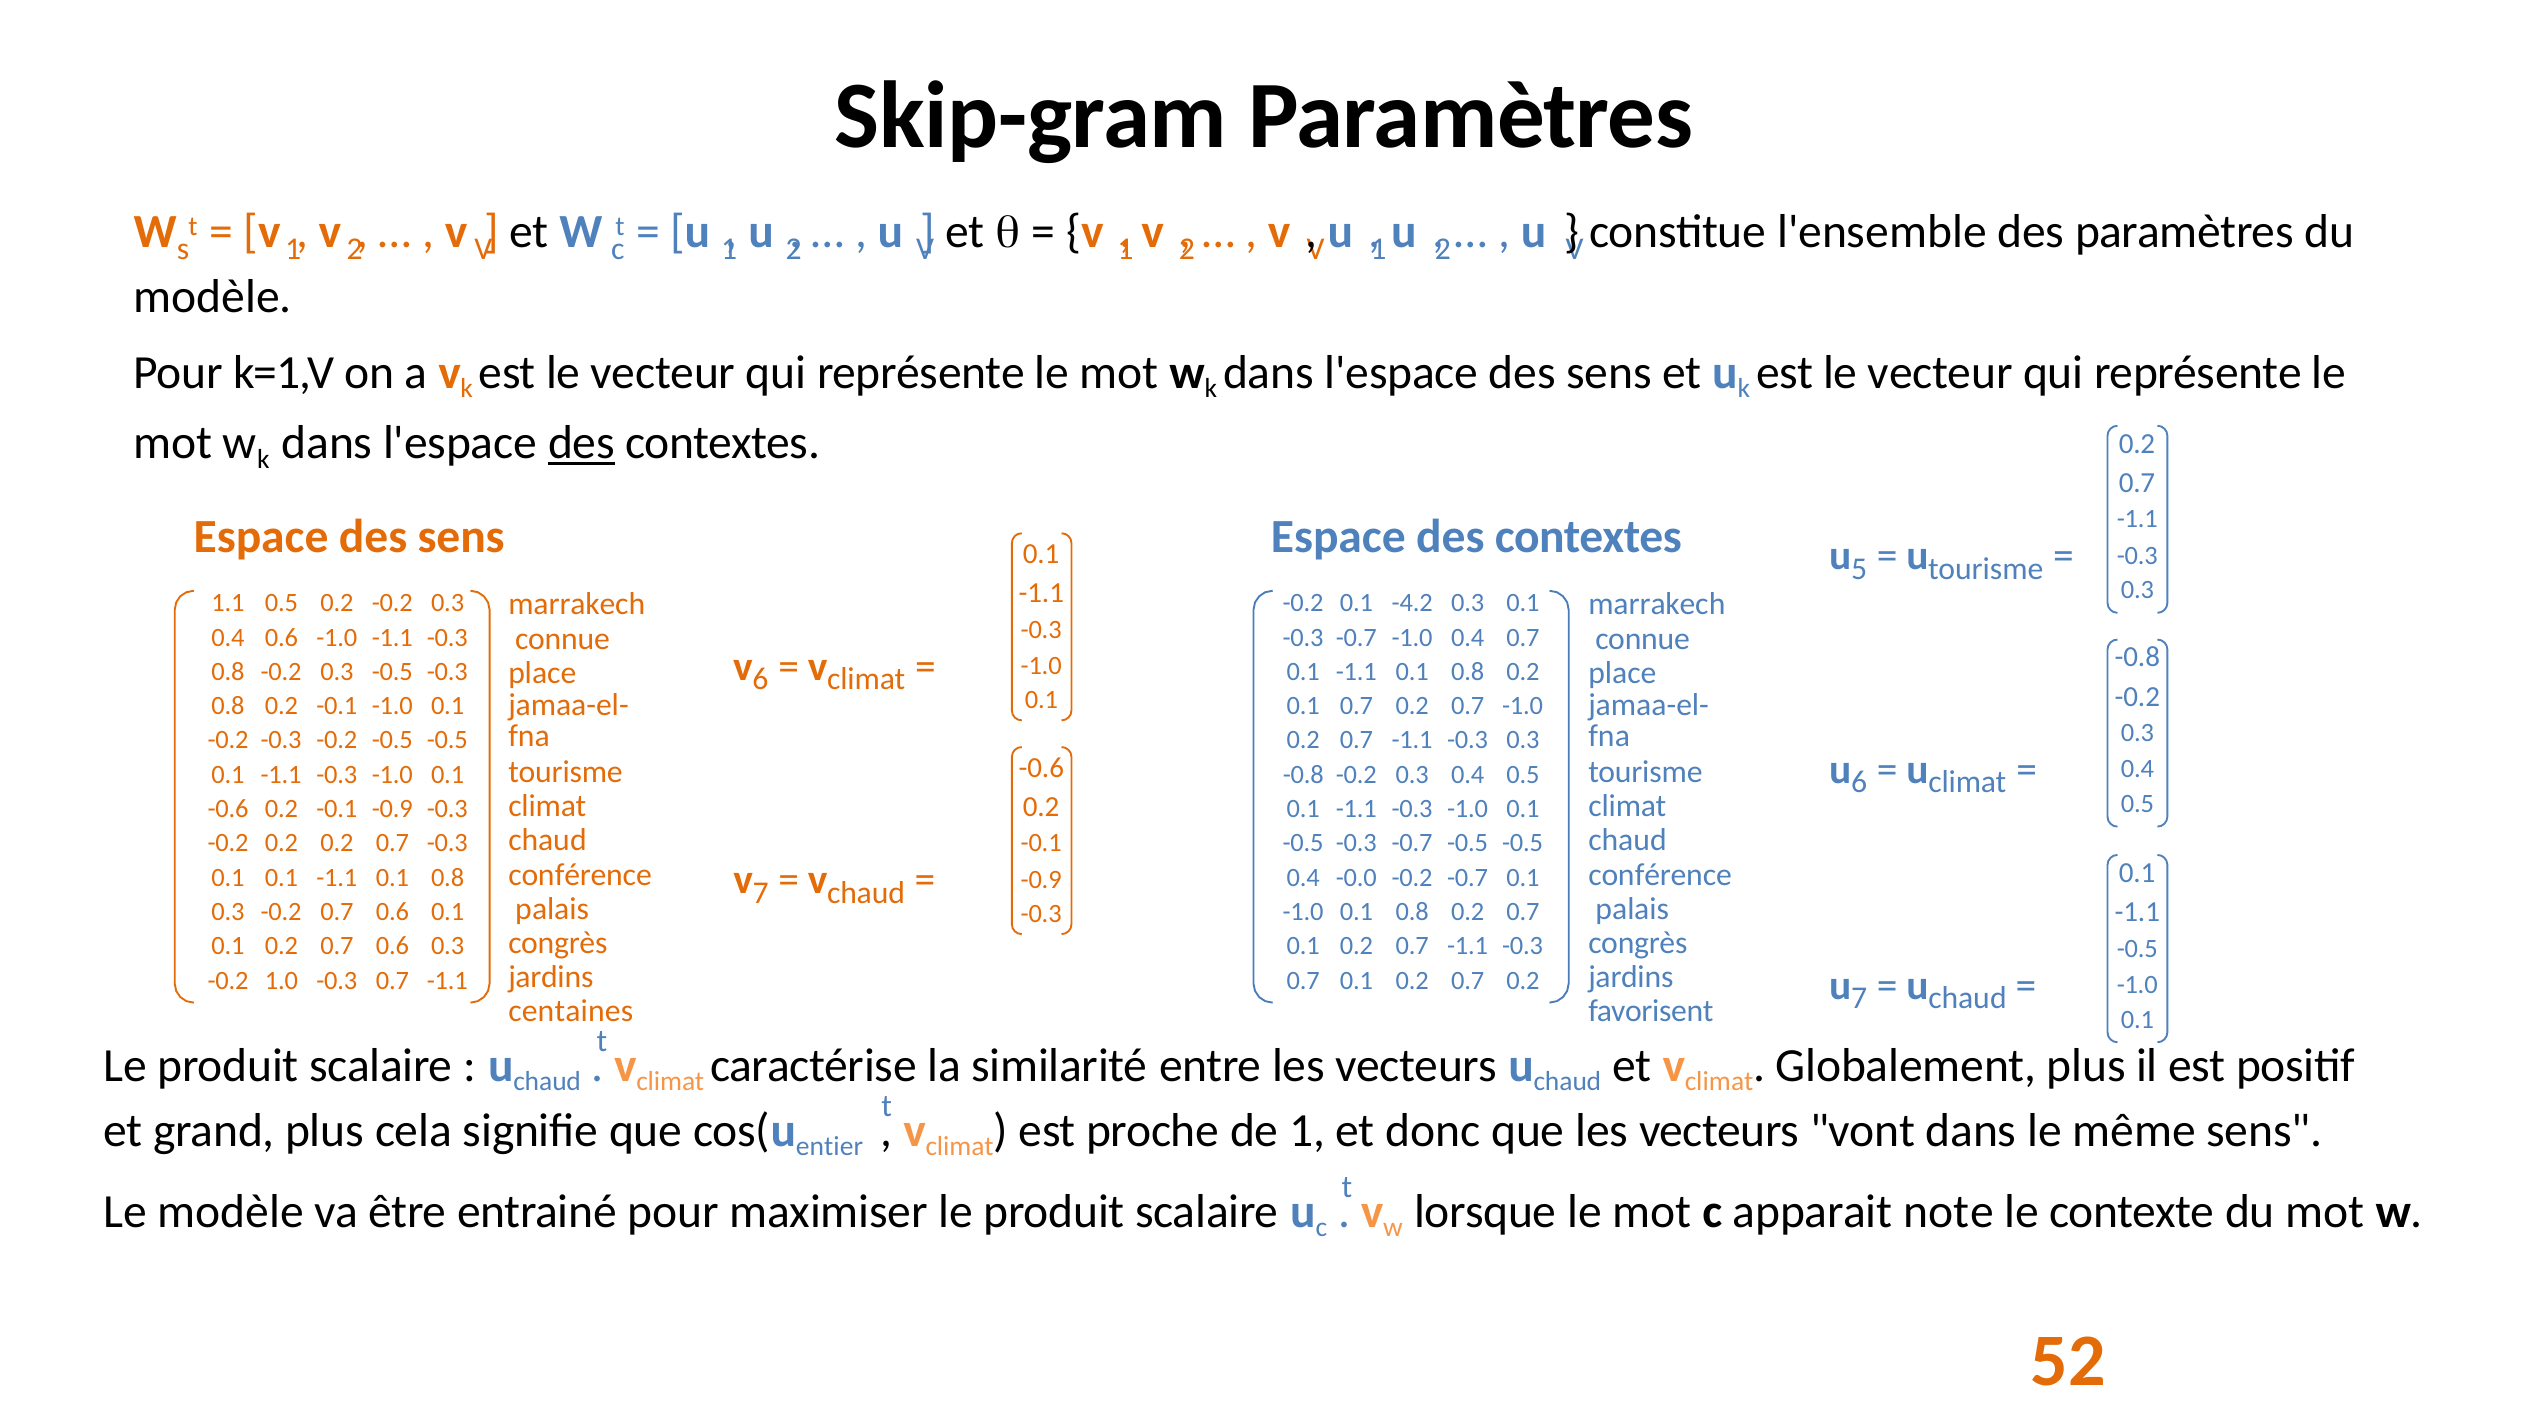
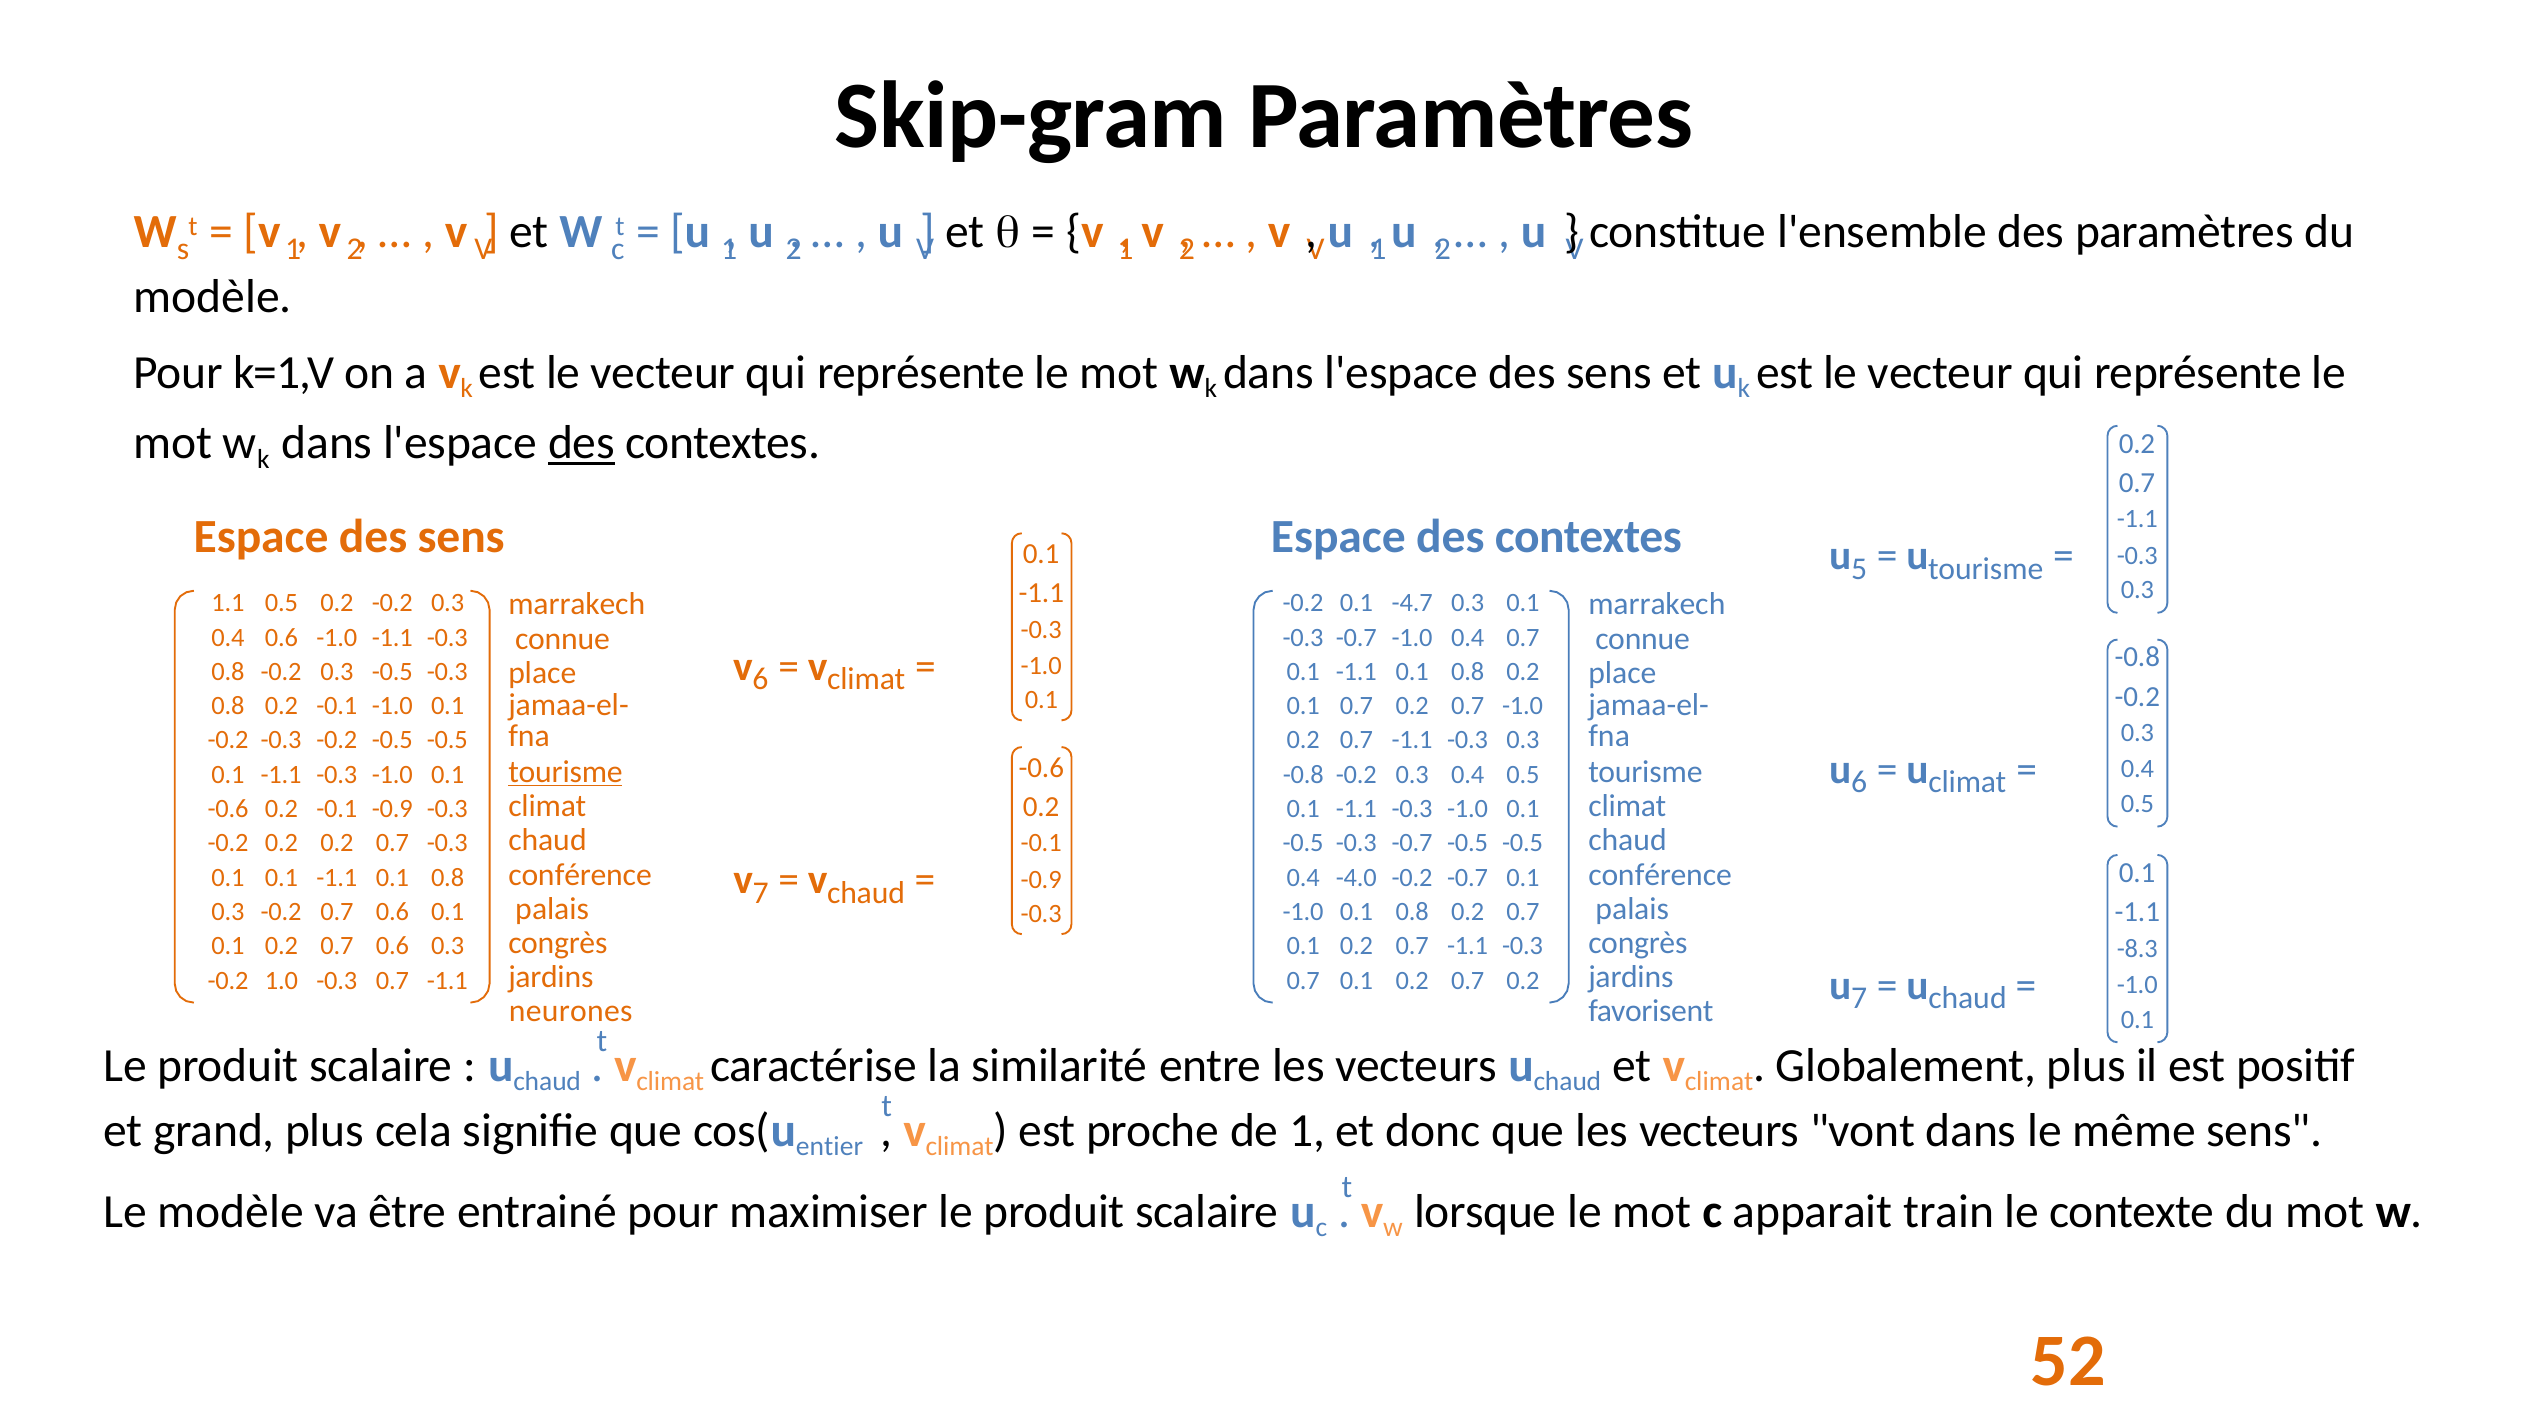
-4.2: -4.2 -> -4.7
tourisme at (565, 772) underline: none -> present
-0.0: -0.0 -> -4.0
-0.5 at (2137, 949): -0.5 -> -8.3
centaines: centaines -> neurones
note: note -> train
